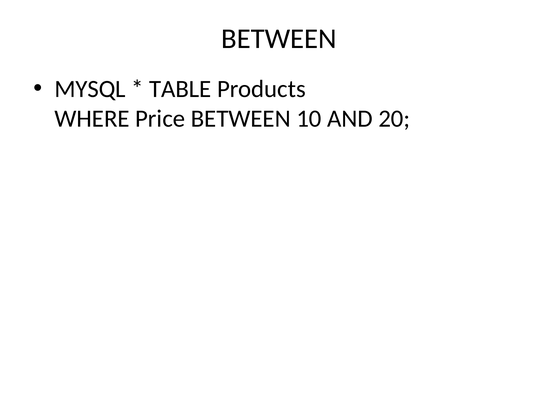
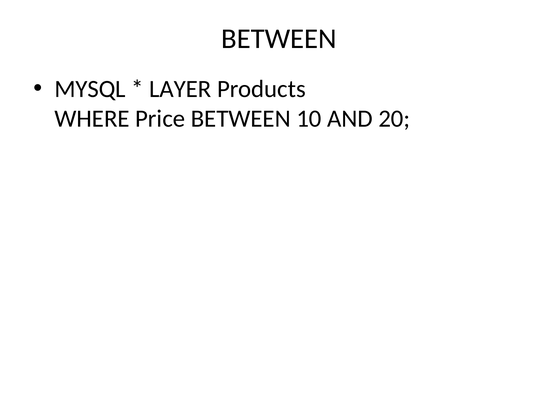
TABLE: TABLE -> LAYER
